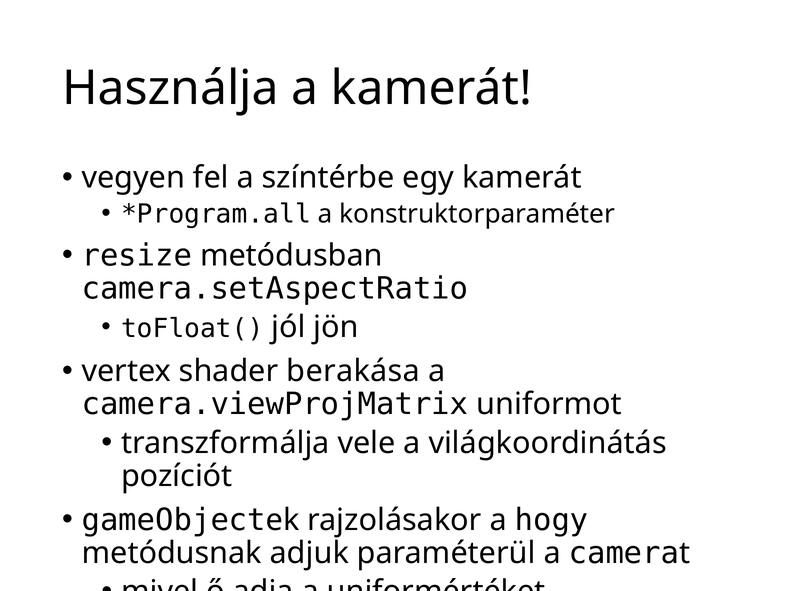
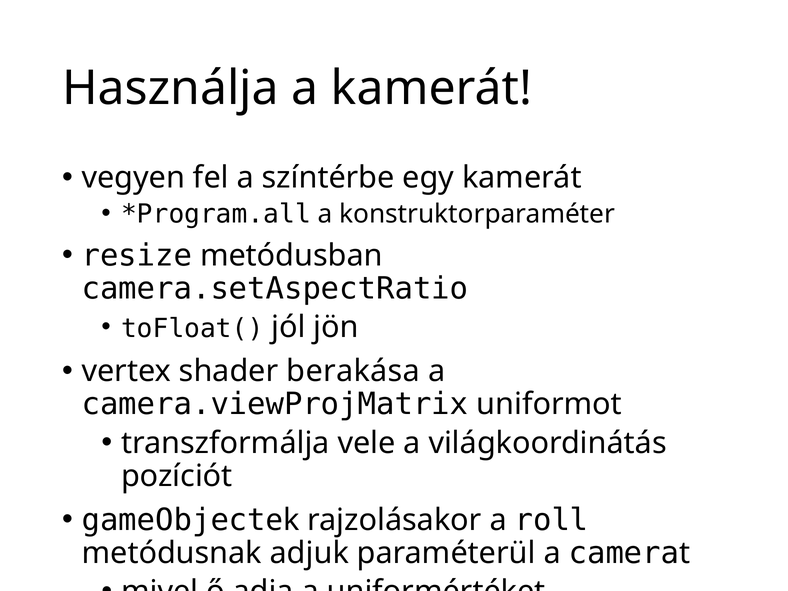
hogy: hogy -> roll
